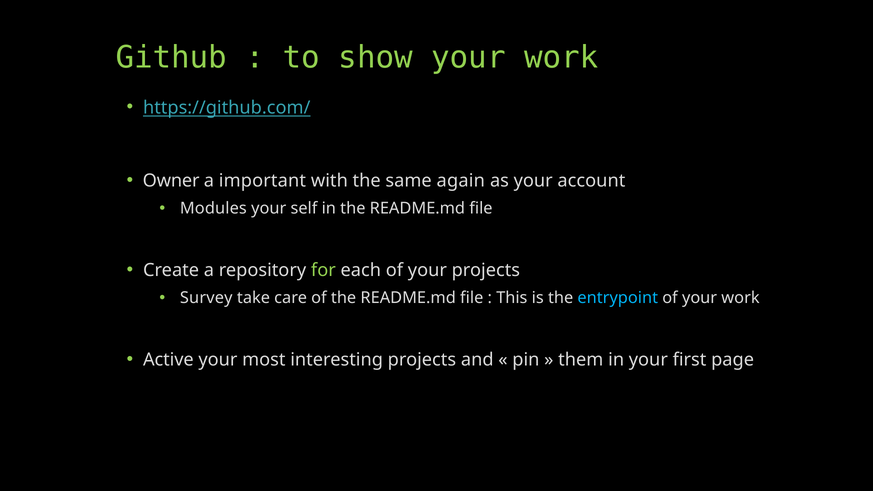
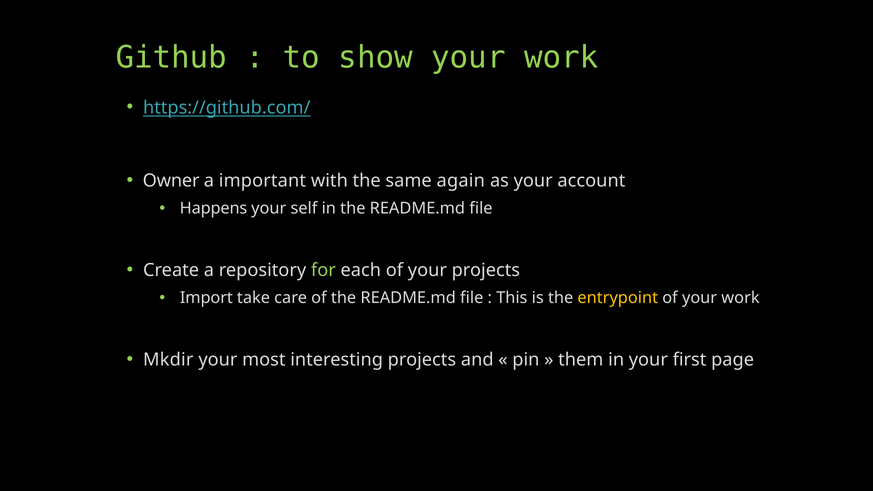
Modules: Modules -> Happens
Survey: Survey -> Import
entrypoint colour: light blue -> yellow
Active: Active -> Mkdir
